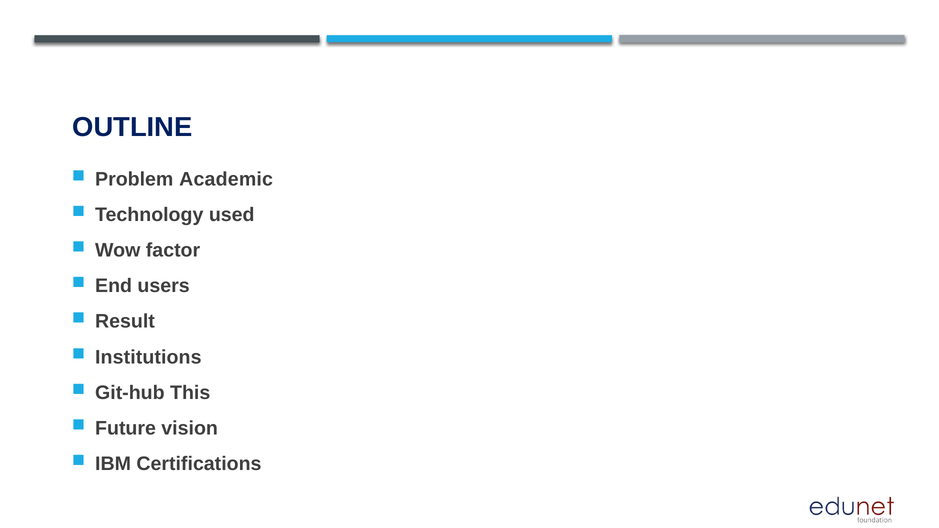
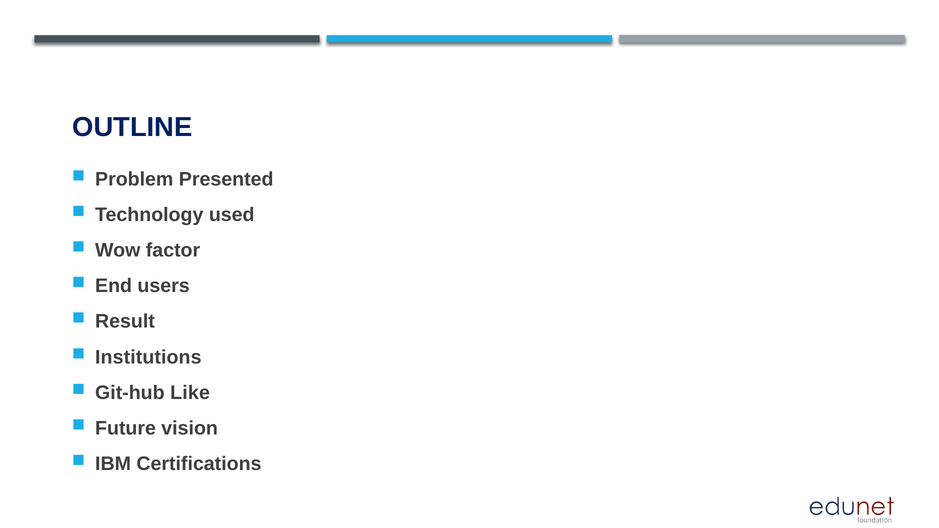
Academic: Academic -> Presented
This: This -> Like
